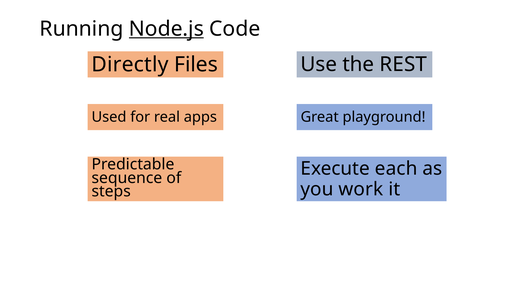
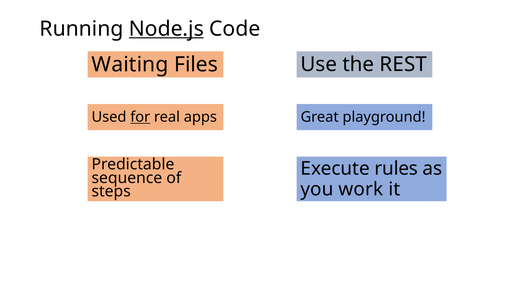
Directly: Directly -> Waiting
for underline: none -> present
each: each -> rules
